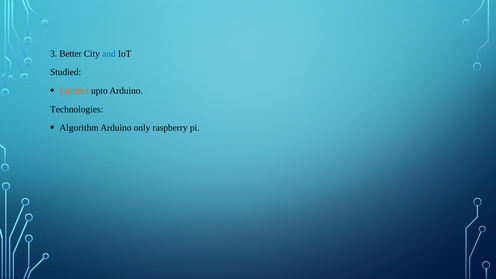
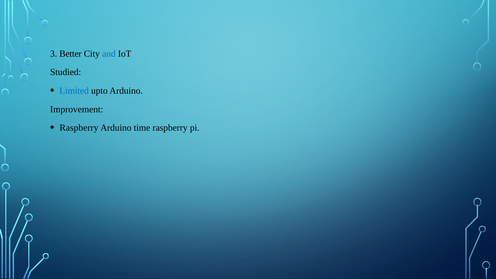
Limited colour: orange -> blue
Technologies: Technologies -> Improvement
Algorithm at (79, 128): Algorithm -> Raspberry
only: only -> time
